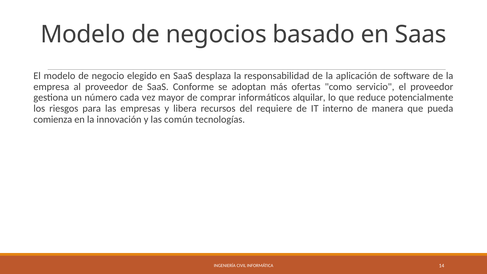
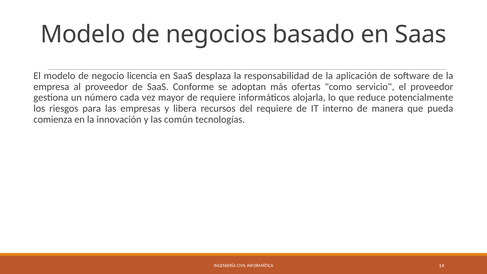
elegido: elegido -> licencia
de comprar: comprar -> requiere
alquilar: alquilar -> alojarla
